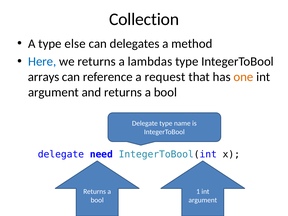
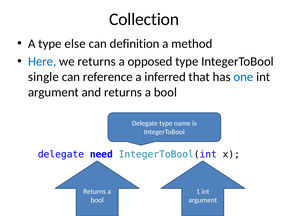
delegates: delegates -> definition
lambdas: lambdas -> opposed
arrays: arrays -> single
request: request -> inferred
one colour: orange -> blue
